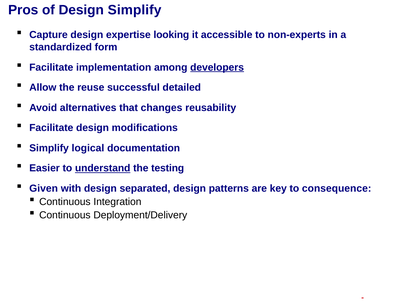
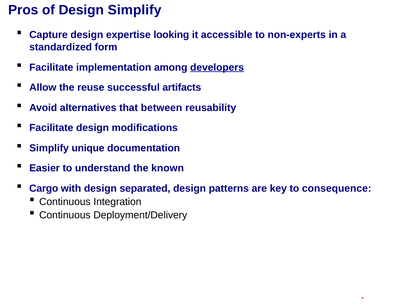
detailed: detailed -> artifacts
changes: changes -> between
logical: logical -> unique
understand underline: present -> none
testing: testing -> known
Given: Given -> Cargo
